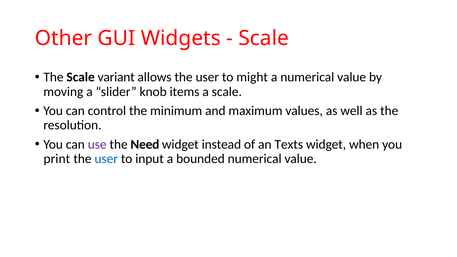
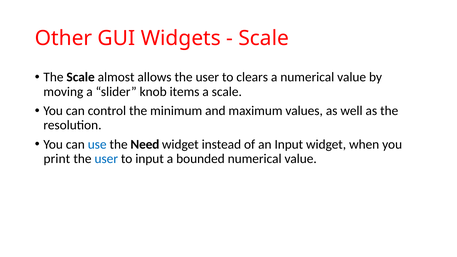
variant: variant -> almost
might: might -> clears
use colour: purple -> blue
an Texts: Texts -> Input
